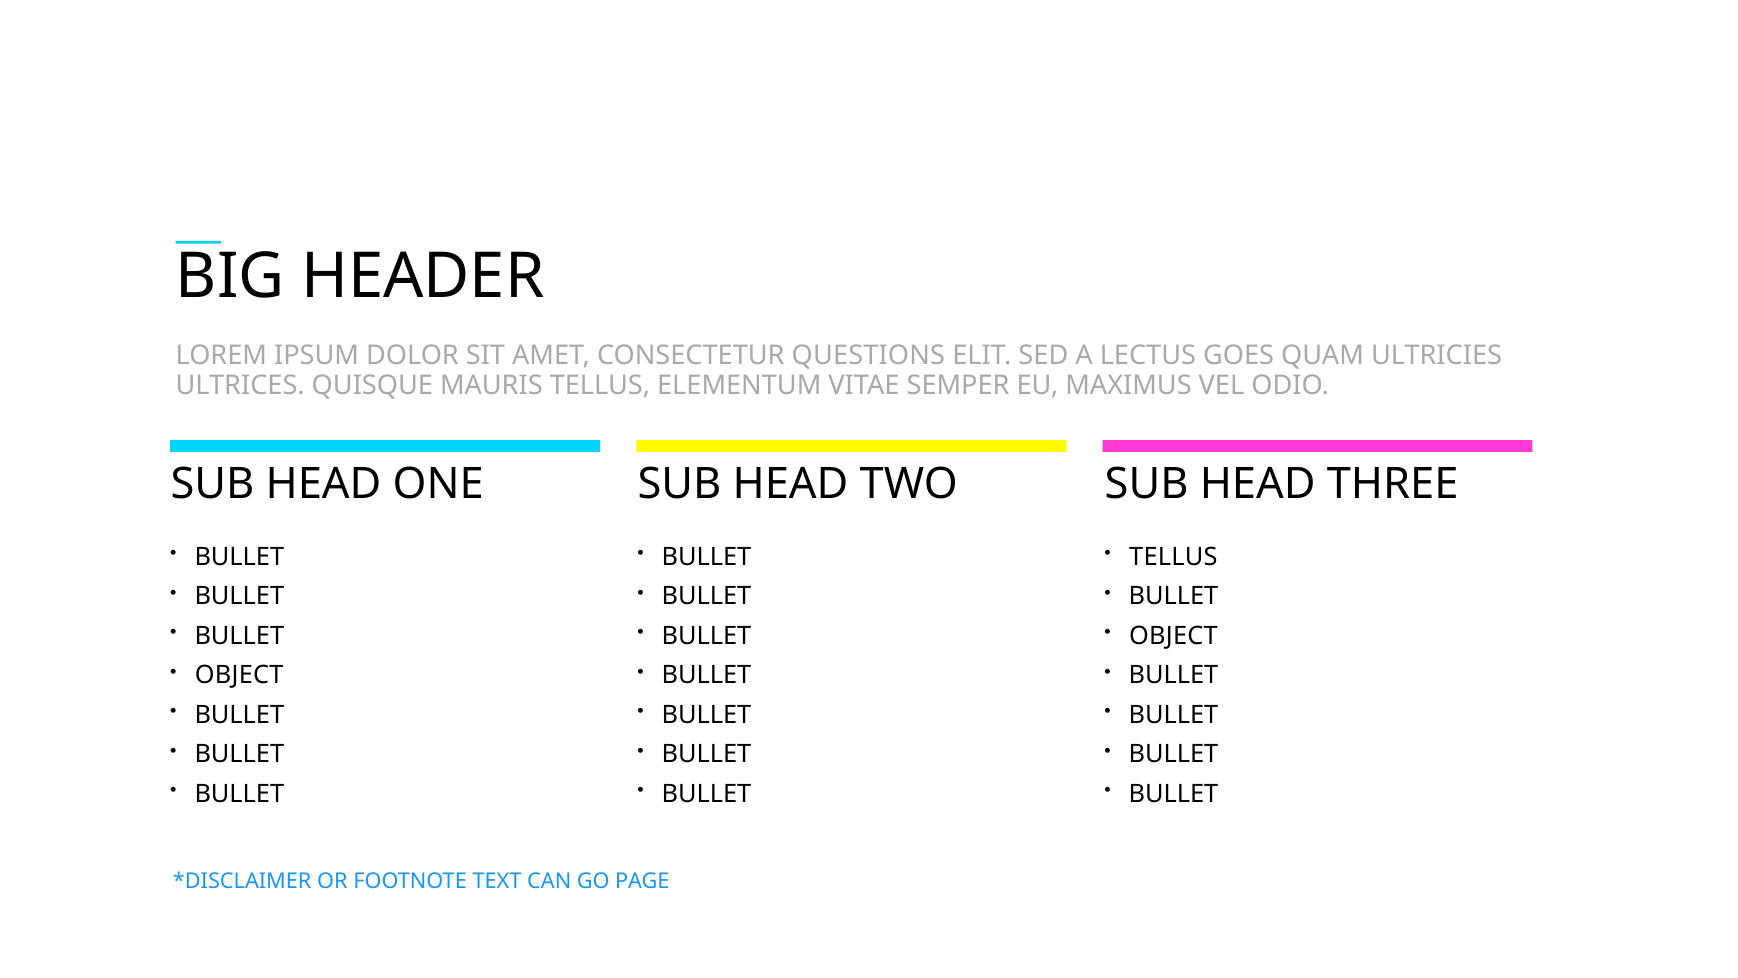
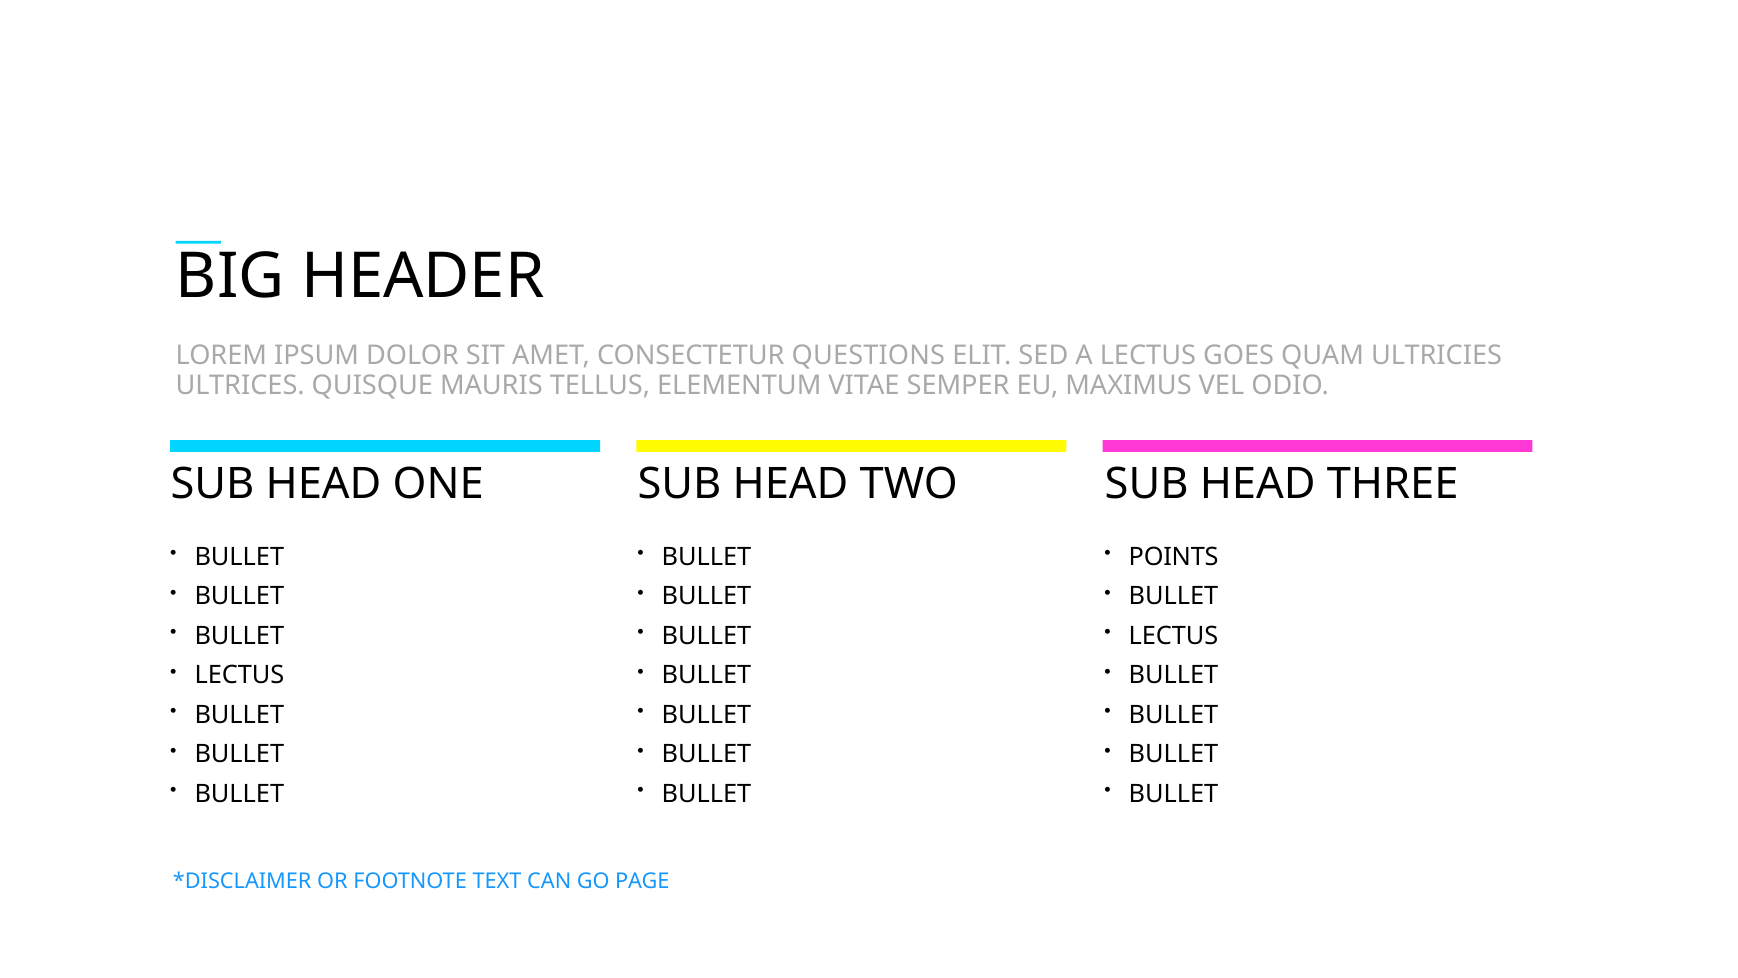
TELLUS at (1173, 557): TELLUS -> POINTS
OBJECT at (1173, 636): OBJECT -> LECTUS
OBJECT at (239, 675): OBJECT -> LECTUS
